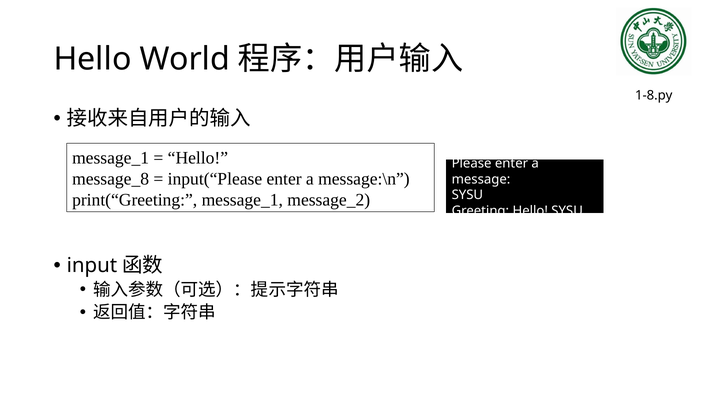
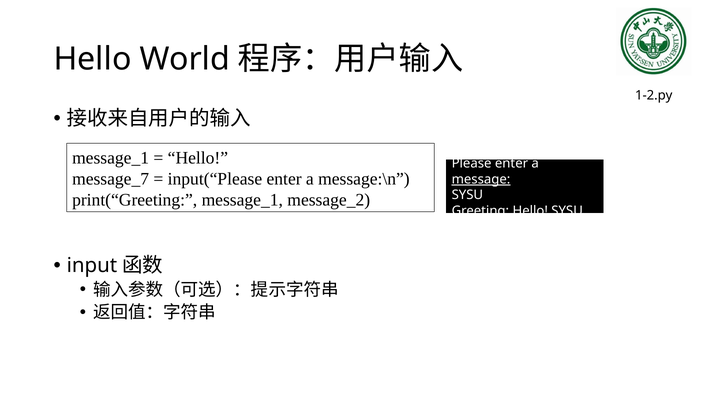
1-8.py: 1-8.py -> 1-2.py
message_8: message_8 -> message_7
message underline: none -> present
